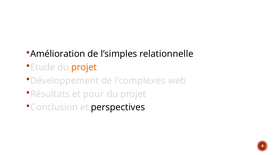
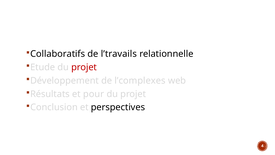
Amélioration: Amélioration -> Collaboratifs
l’simples: l’simples -> l’travails
projet at (84, 67) colour: orange -> red
